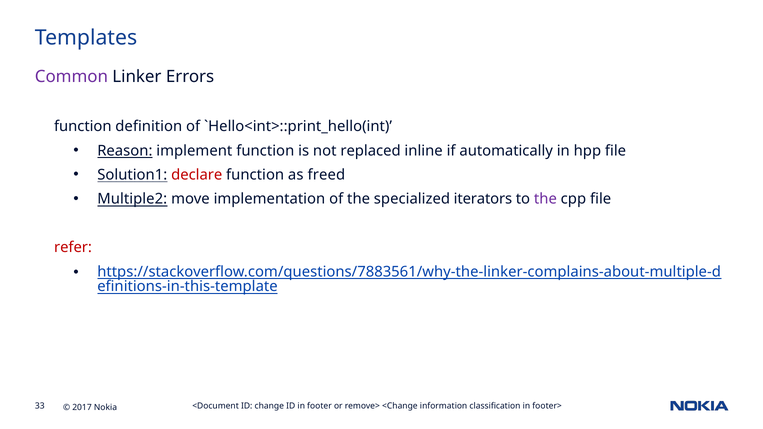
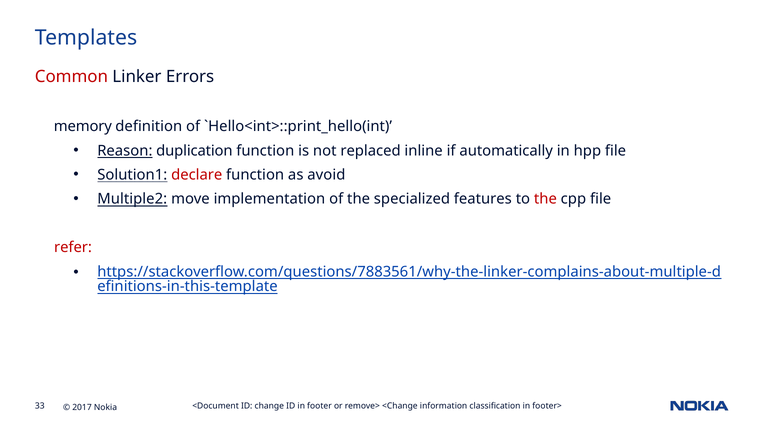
Common colour: purple -> red
function at (83, 126): function -> memory
implement: implement -> duplication
freed: freed -> avoid
iterators: iterators -> features
the at (545, 199) colour: purple -> red
